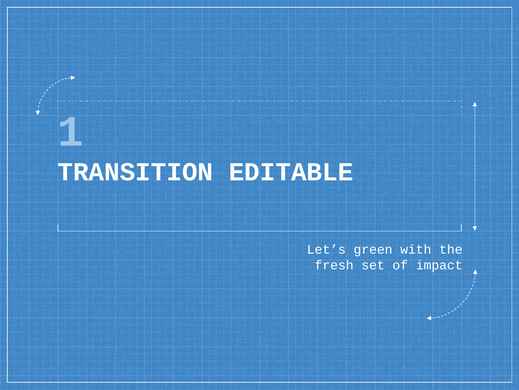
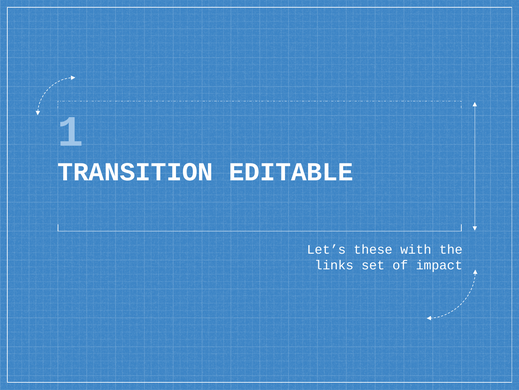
green: green -> these
fresh: fresh -> links
